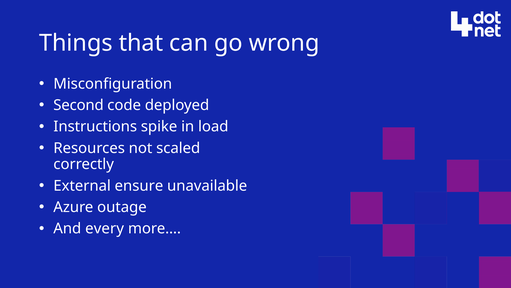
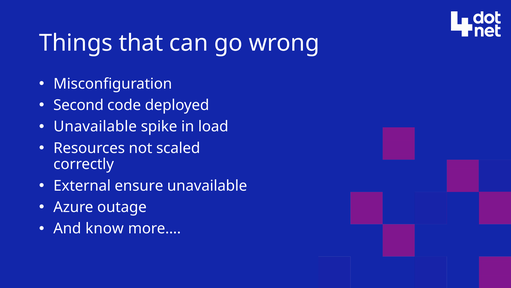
Instructions at (95, 126): Instructions -> Unavailable
every: every -> know
